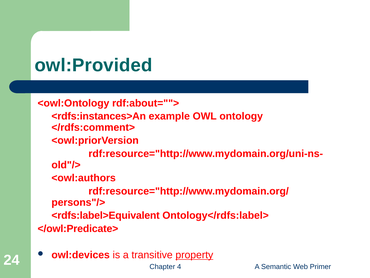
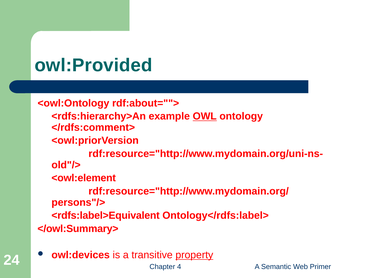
<rdfs:instances>An: <rdfs:instances>An -> <rdfs:hierarchy>An
OWL underline: none -> present
<owl:authors: <owl:authors -> <owl:element
</owl:Predicate>: </owl:Predicate> -> </owl:Summary>
